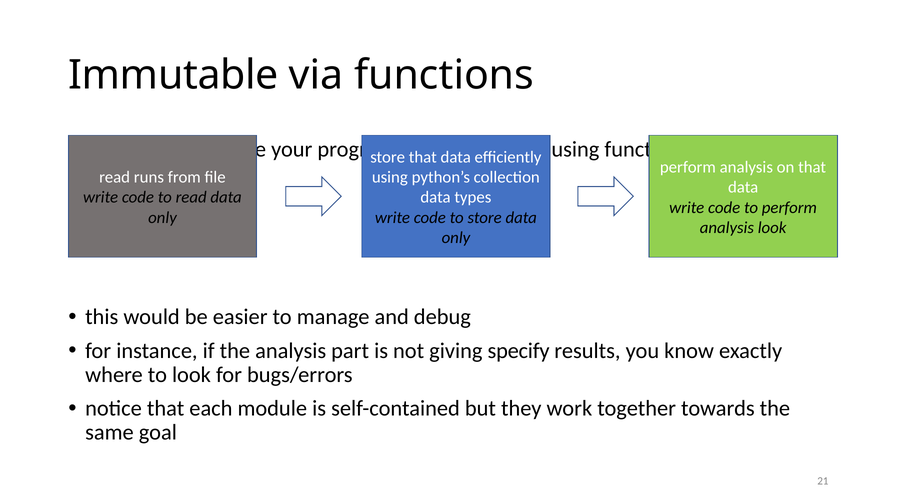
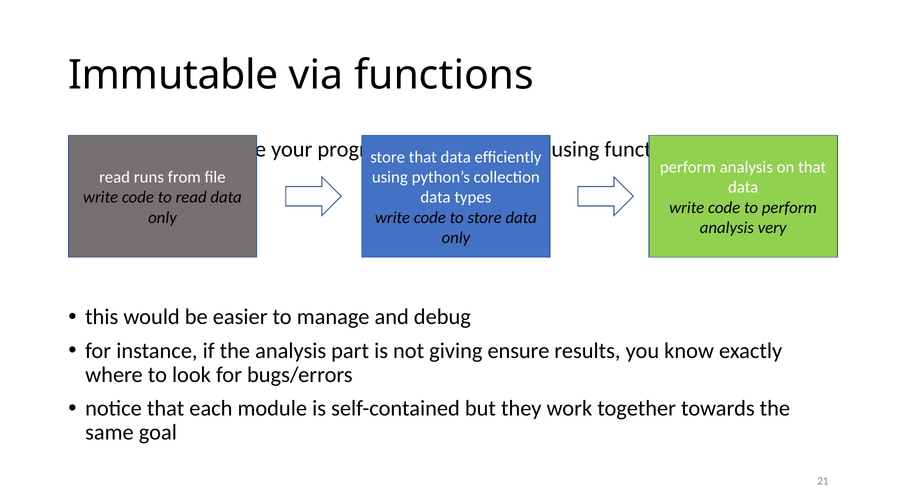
analysis look: look -> very
specify: specify -> ensure
